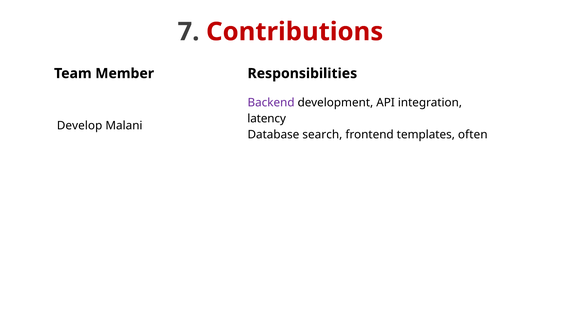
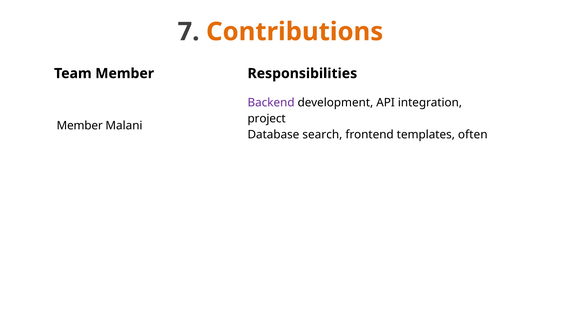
Contributions colour: red -> orange
latency: latency -> project
Develop at (80, 126): Develop -> Member
